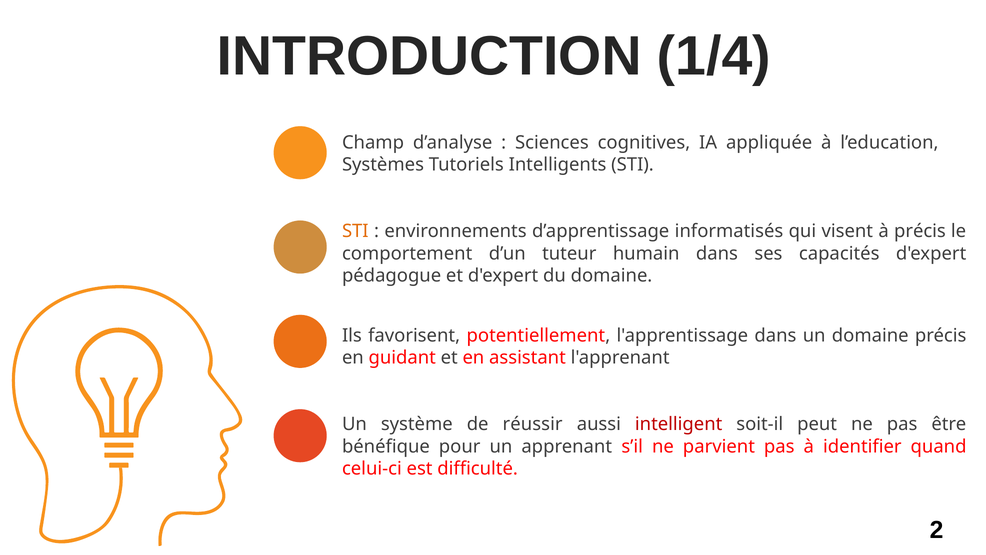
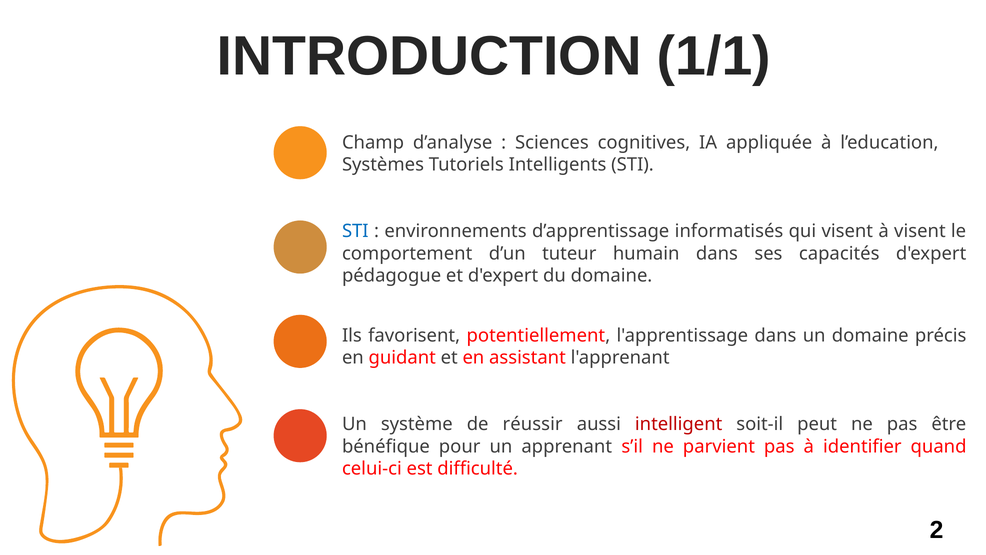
1/4: 1/4 -> 1/1
STI at (355, 231) colour: orange -> blue
à précis: précis -> visent
